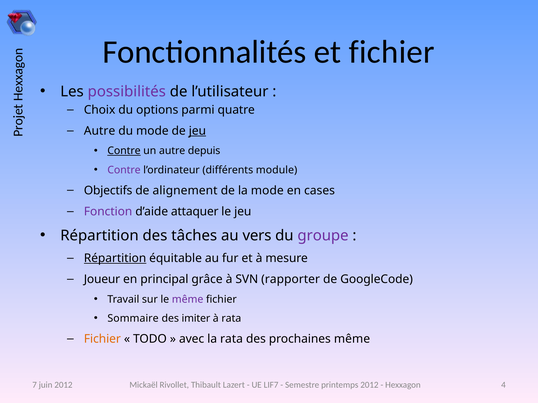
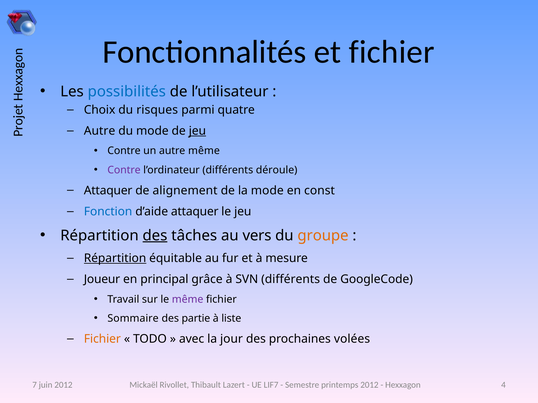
possibilités colour: purple -> blue
options: options -> risques
Contre at (124, 151) underline: present -> none
autre depuis: depuis -> même
module: module -> déroule
Objectifs at (108, 191): Objectifs -> Attaquer
cases: cases -> const
Fonction colour: purple -> blue
des at (155, 236) underline: none -> present
groupe colour: purple -> orange
SVN rapporter: rapporter -> différents
imiter: imiter -> partie
à rata: rata -> liste
la rata: rata -> jour
prochaines même: même -> volées
